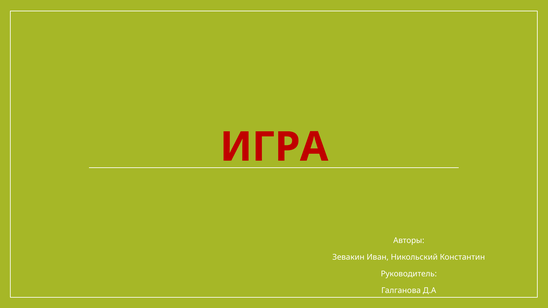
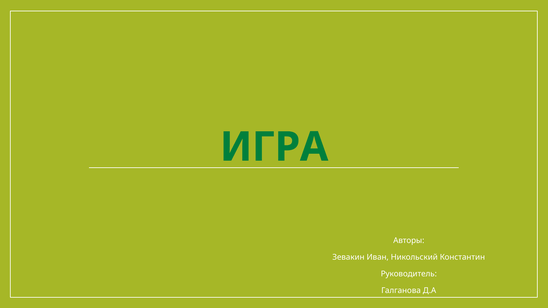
ИГРА colour: red -> green
